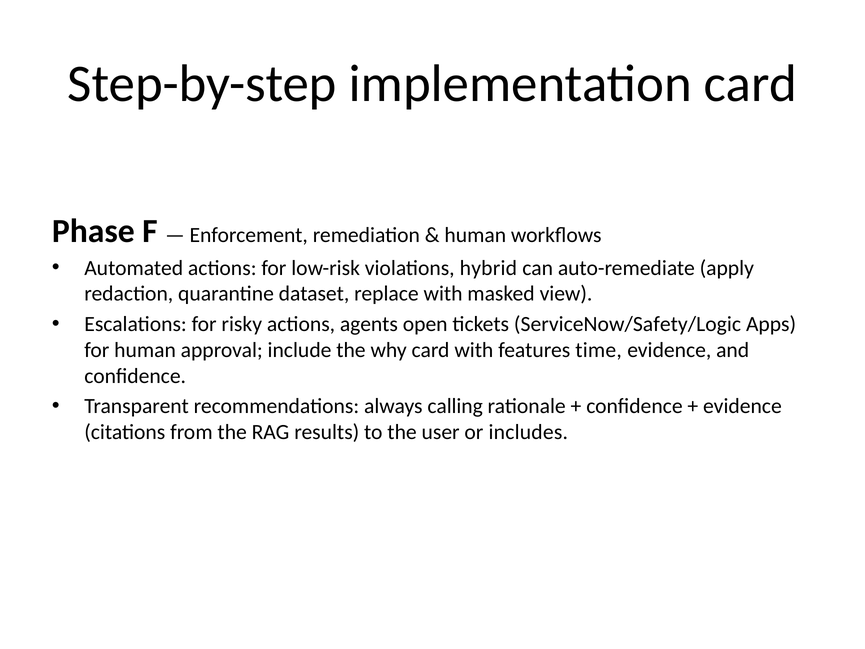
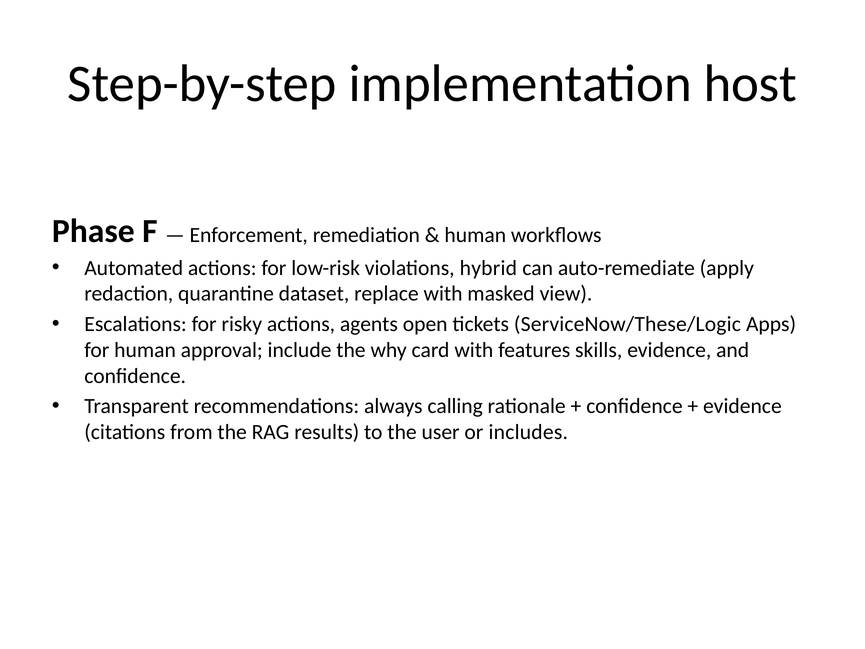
implementation card: card -> host
ServiceNow/Safety/Logic: ServiceNow/Safety/Logic -> ServiceNow/These/Logic
time: time -> skills
